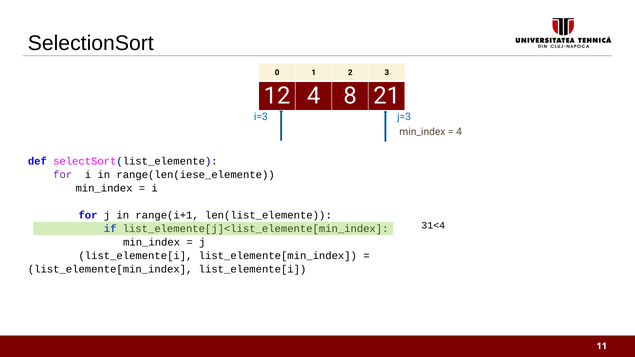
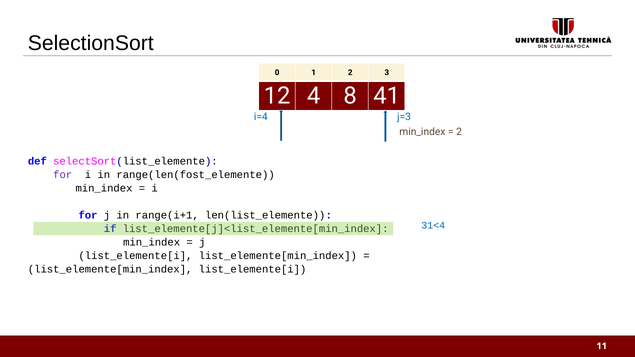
21: 21 -> 41
i=3: i=3 -> i=4
4 at (459, 132): 4 -> 2
range(len(iese_elemente: range(len(iese_elemente -> range(len(fost_elemente
31<4 colour: black -> blue
